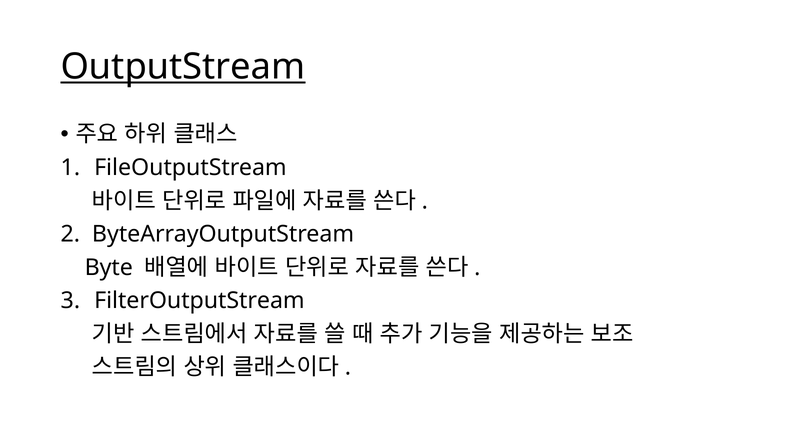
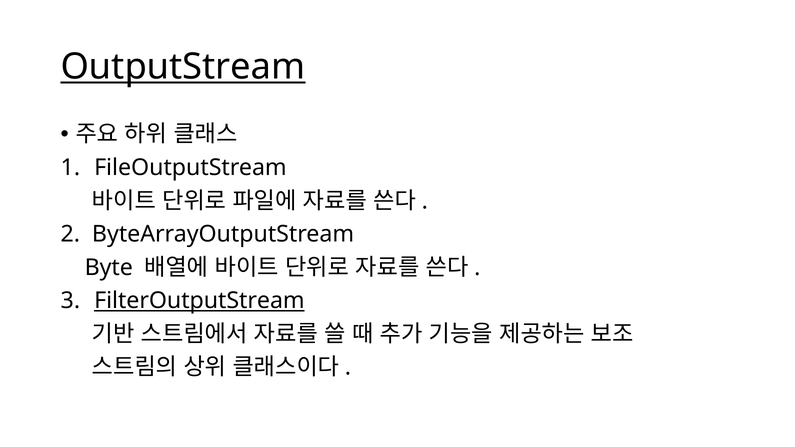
FilterOutputStream underline: none -> present
